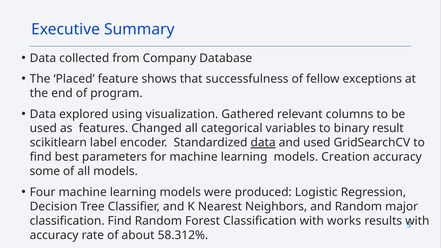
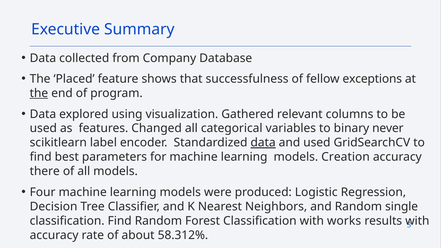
the at (39, 93) underline: none -> present
result: result -> never
some: some -> there
major: major -> single
